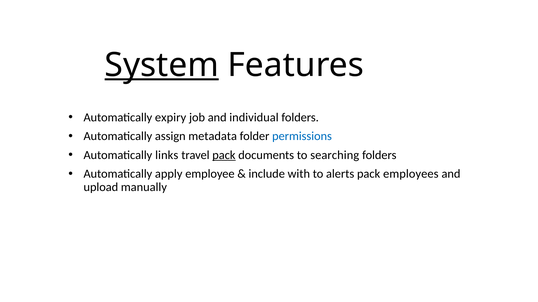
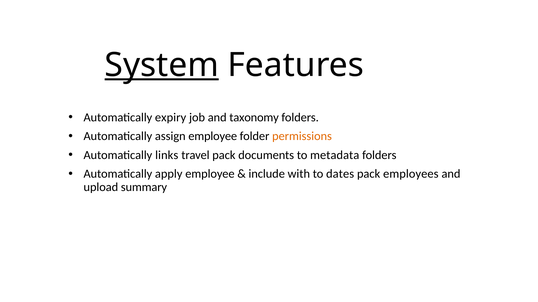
individual: individual -> taxonomy
assign metadata: metadata -> employee
permissions colour: blue -> orange
pack at (224, 155) underline: present -> none
searching: searching -> metadata
alerts: alerts -> dates
manually: manually -> summary
